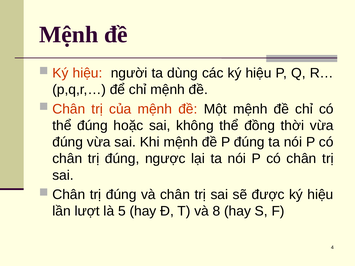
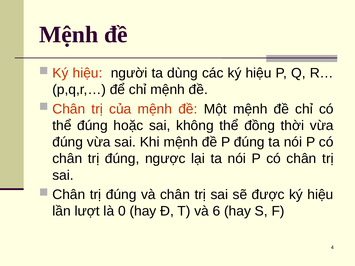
5: 5 -> 0
8: 8 -> 6
